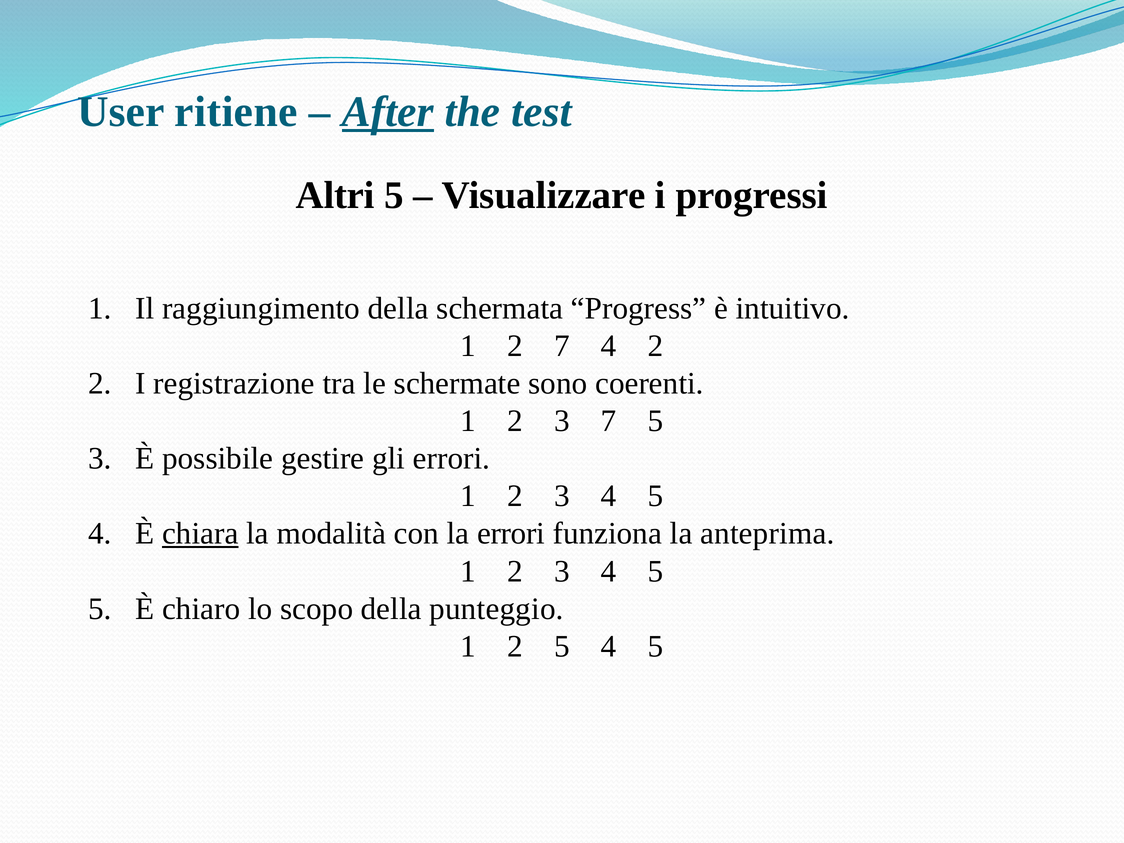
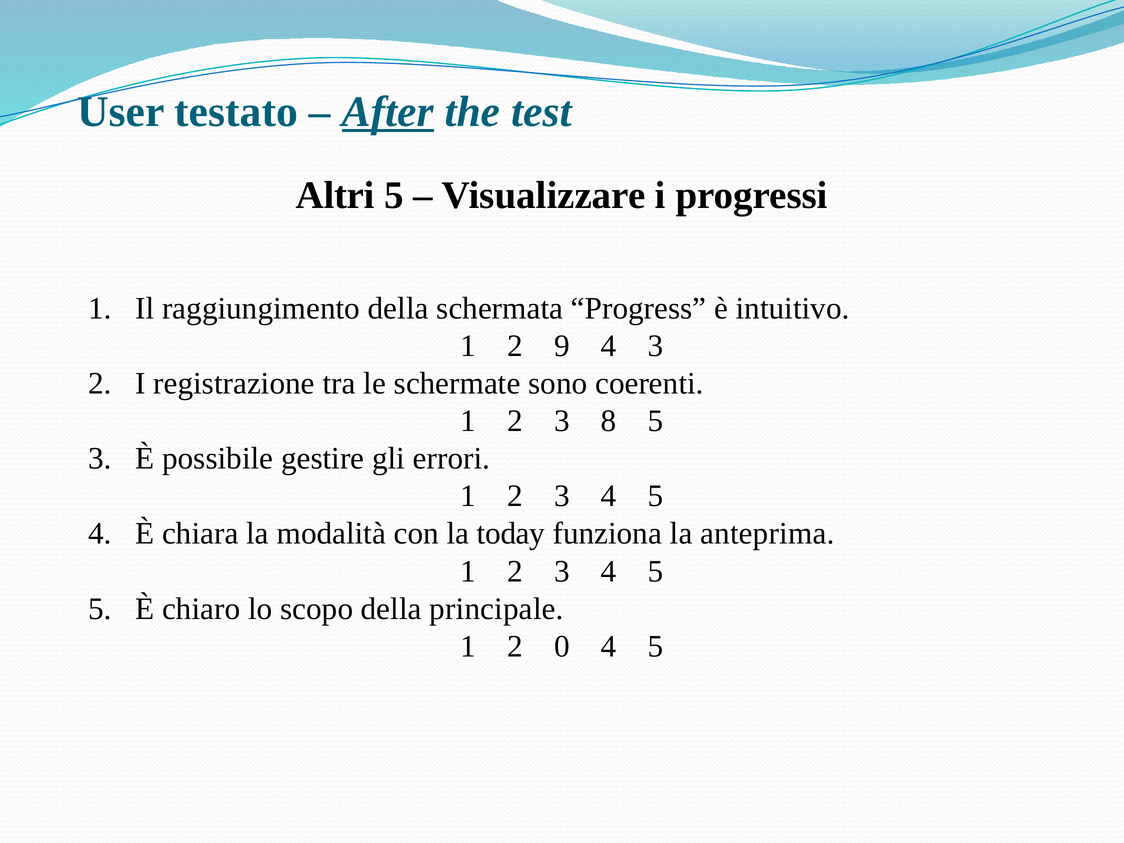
ritiene: ritiene -> testato
2 7: 7 -> 9
4 2: 2 -> 3
3 7: 7 -> 8
chiara underline: present -> none
la errori: errori -> today
punteggio: punteggio -> principale
2 5: 5 -> 0
